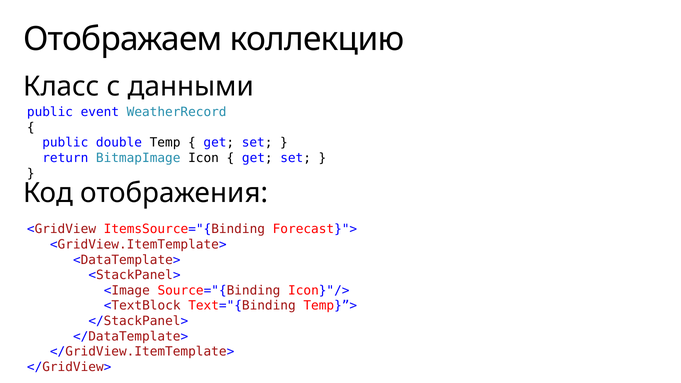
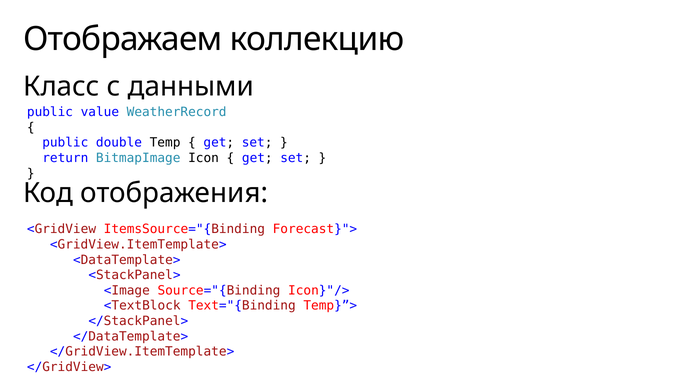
event: event -> value
